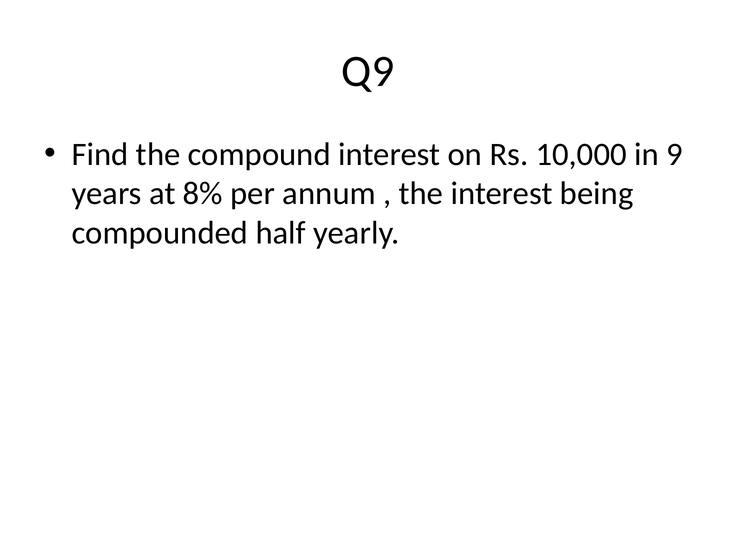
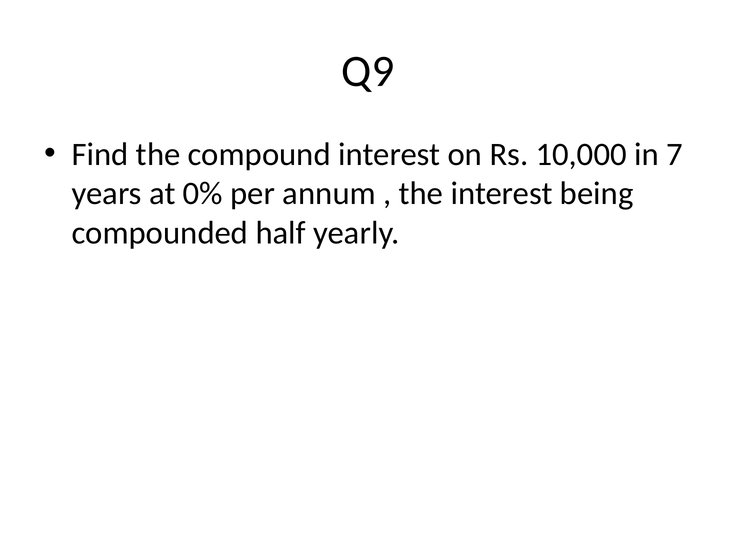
9: 9 -> 7
8%: 8% -> 0%
